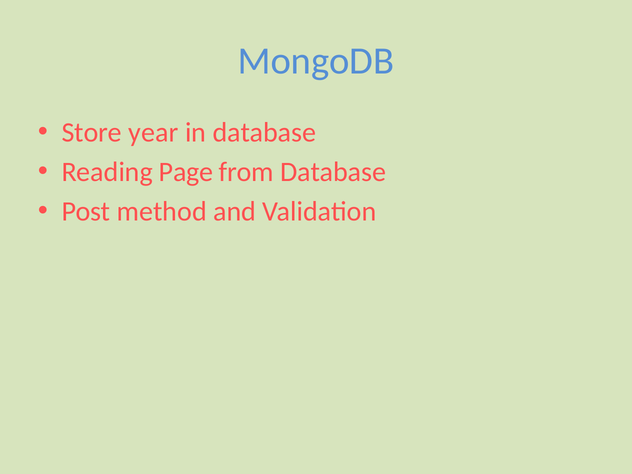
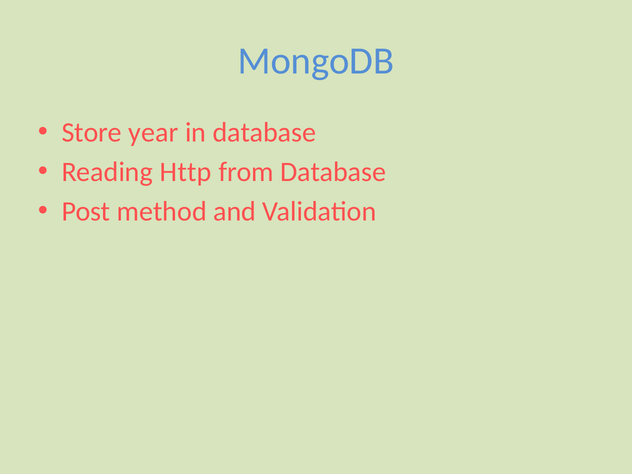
Page: Page -> Http
